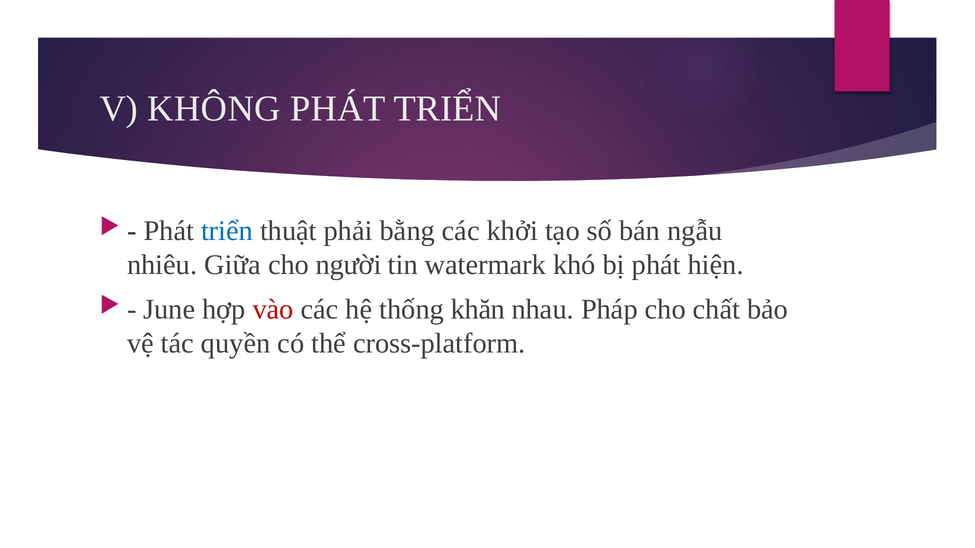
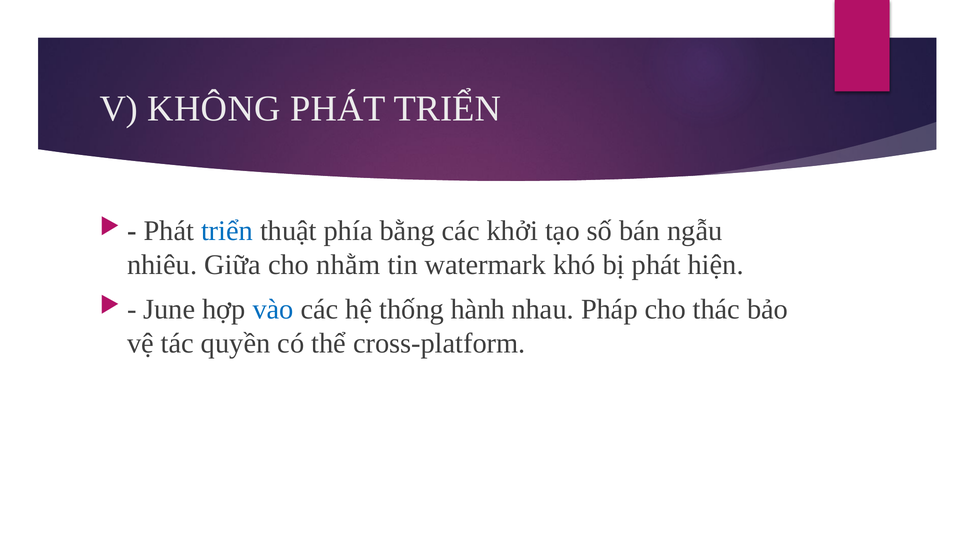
phải: phải -> phía
người: người -> nhằm
vào colour: red -> blue
khăn: khăn -> hành
chất: chất -> thác
